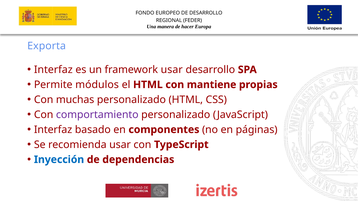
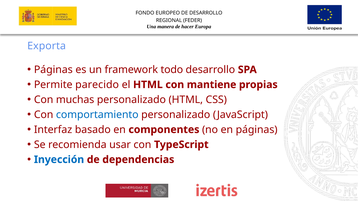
Interfaz at (53, 70): Interfaz -> Páginas
framework usar: usar -> todo
módulos: módulos -> parecido
comportamiento colour: purple -> blue
